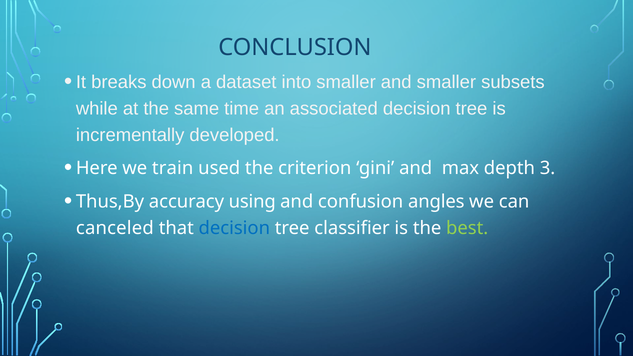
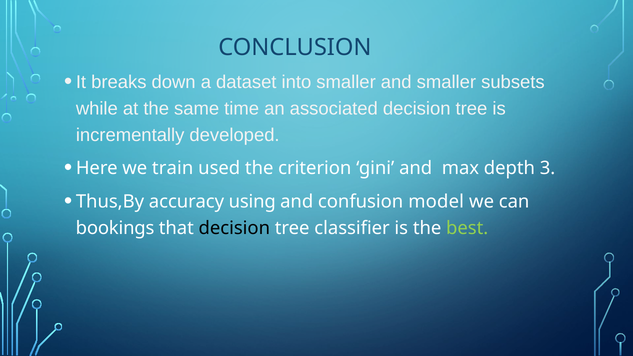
angles: angles -> model
canceled: canceled -> bookings
decision at (234, 228) colour: blue -> black
